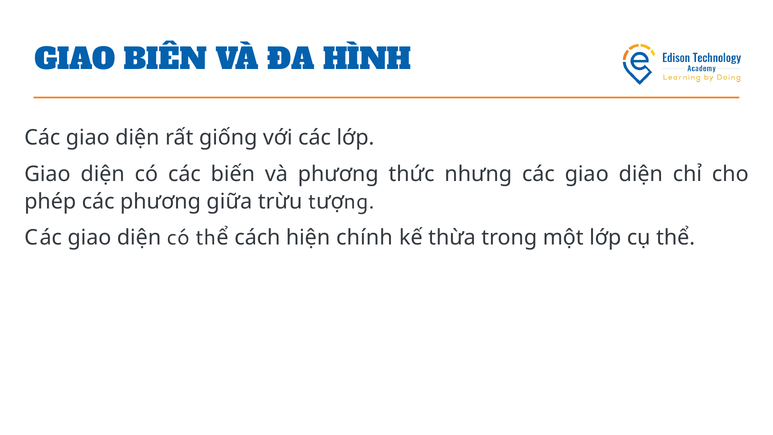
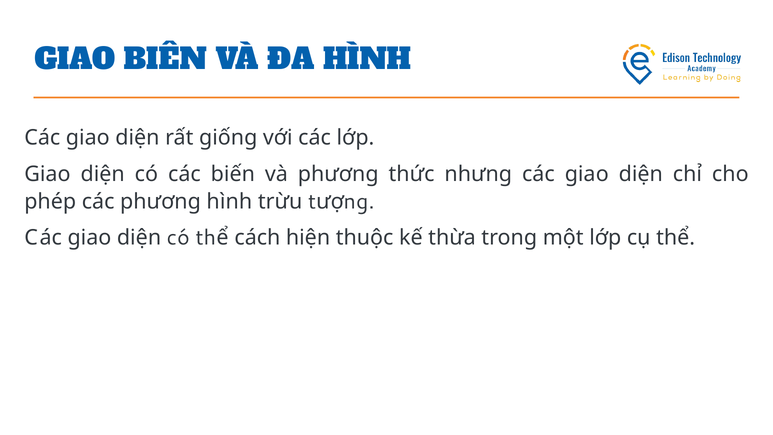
phương giữa: giữa -> hình
chính: chính -> thuộc
